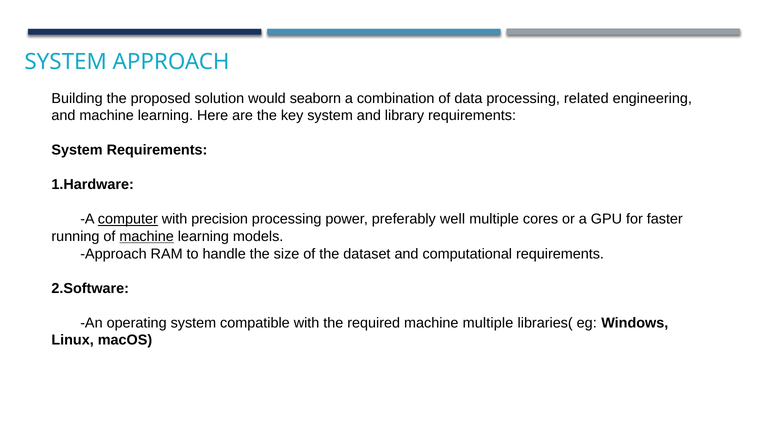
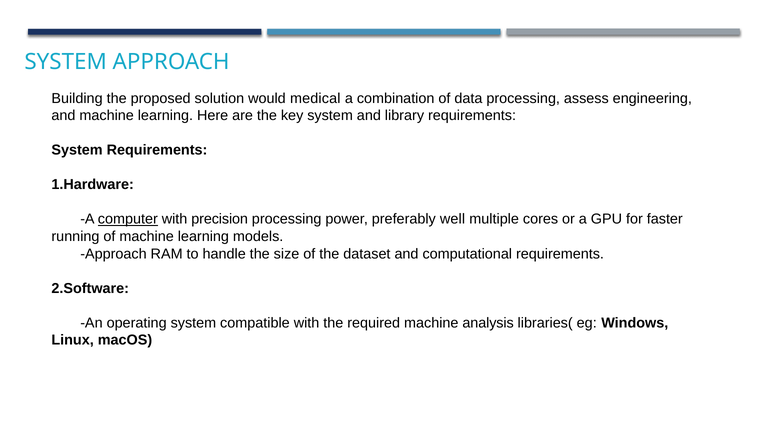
seaborn: seaborn -> medical
related: related -> assess
machine at (147, 237) underline: present -> none
machine multiple: multiple -> analysis
